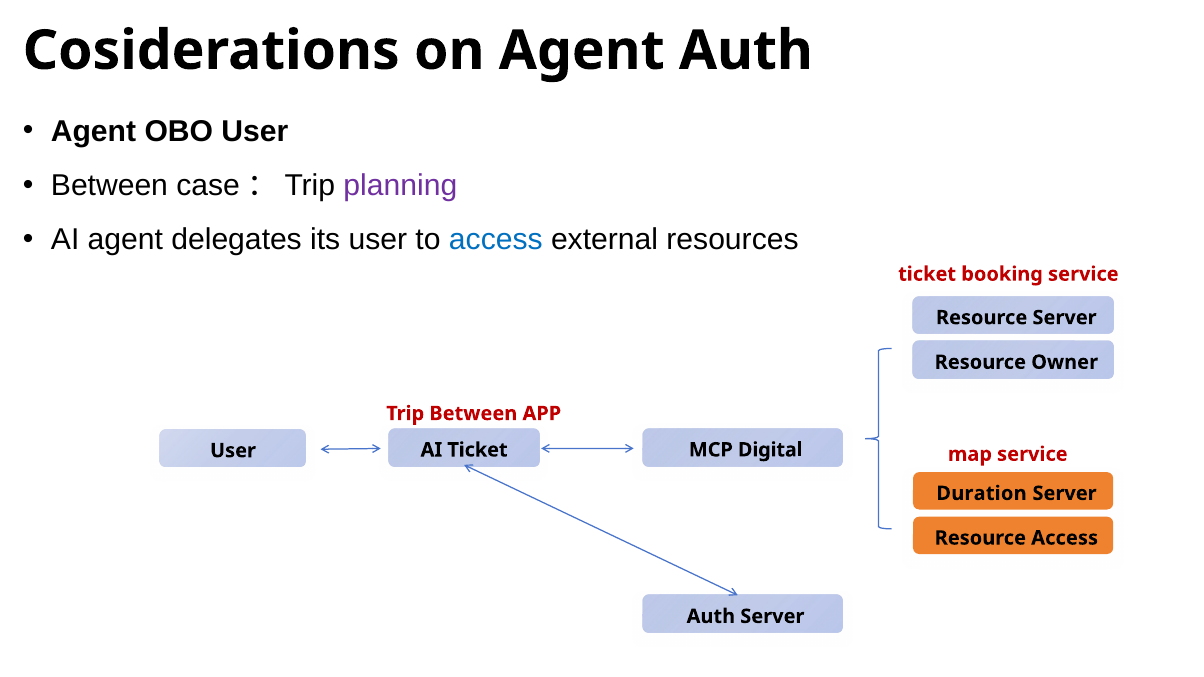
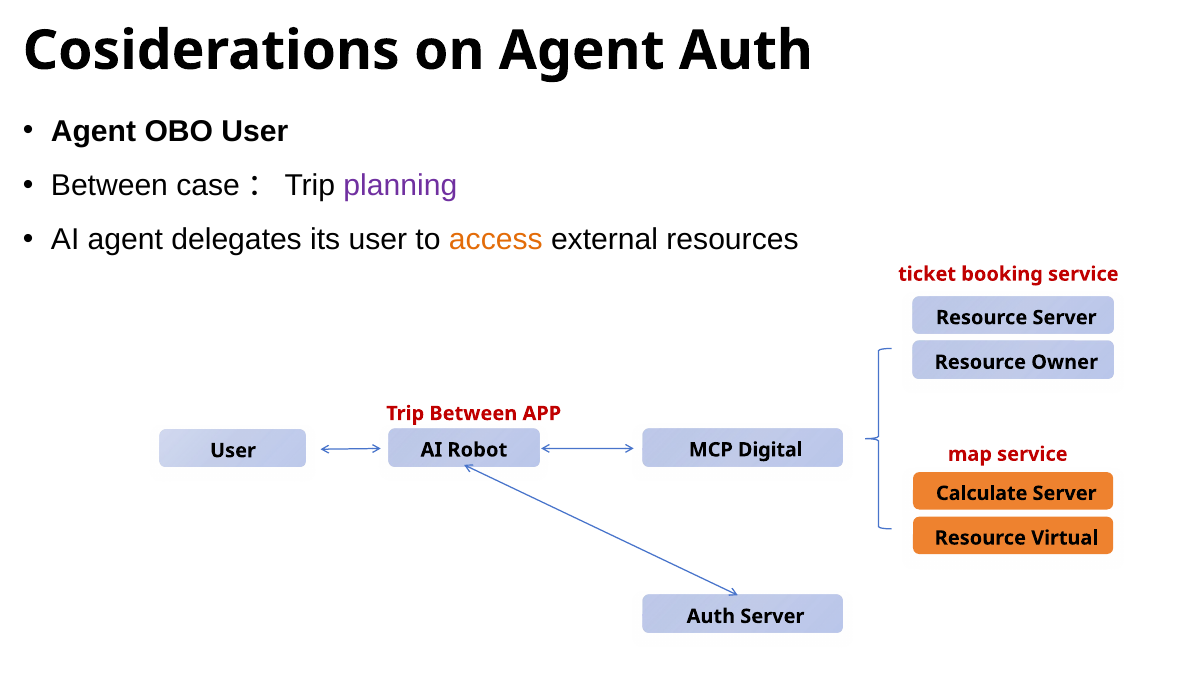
access at (496, 240) colour: blue -> orange
AI Ticket: Ticket -> Robot
Duration: Duration -> Calculate
Resource Access: Access -> Virtual
